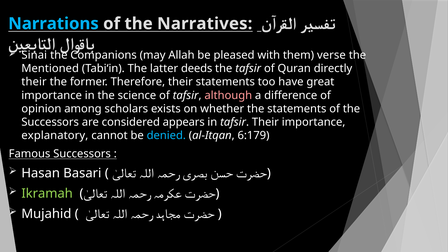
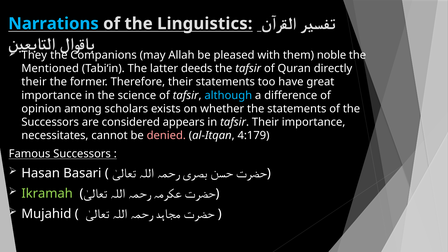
Narratives: Narratives -> Linguistics
Sinai: Sinai -> They
verse: verse -> noble
although colour: pink -> light blue
explanatory: explanatory -> necessitates
denied colour: light blue -> pink
6:179: 6:179 -> 4:179
